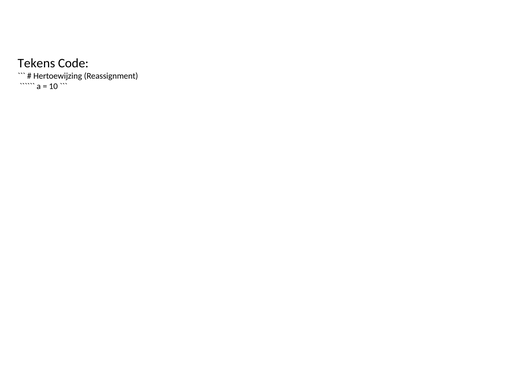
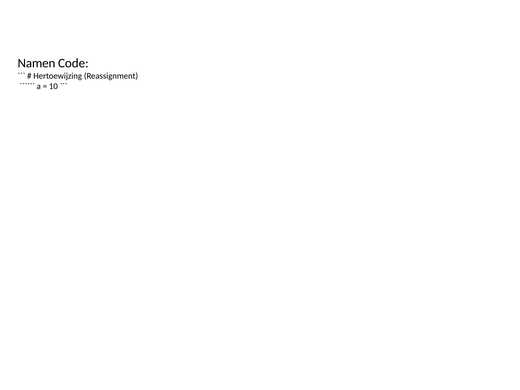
Tekens: Tekens -> Namen
